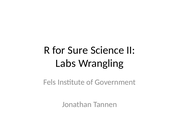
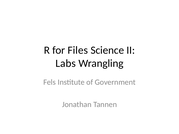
Sure: Sure -> Files
